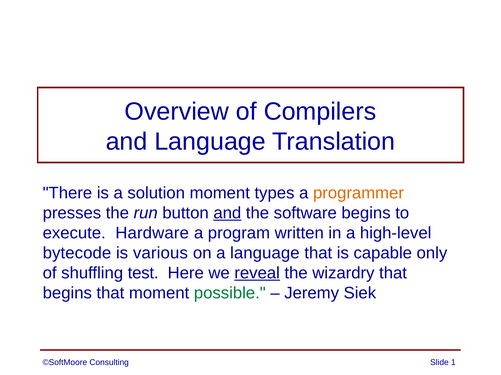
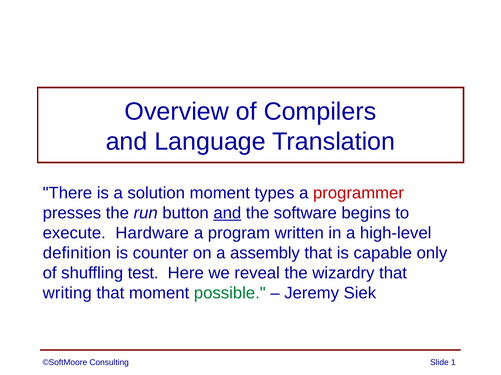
programmer colour: orange -> red
bytecode: bytecode -> definition
various: various -> counter
a language: language -> assembly
reveal underline: present -> none
begins at (67, 293): begins -> writing
